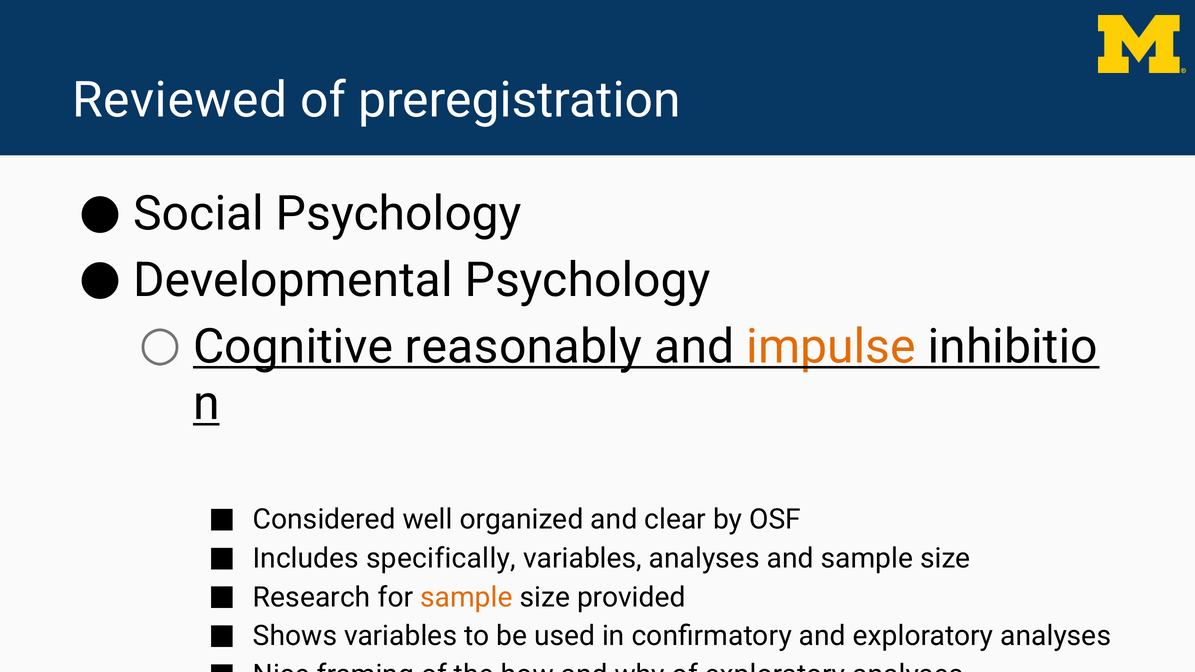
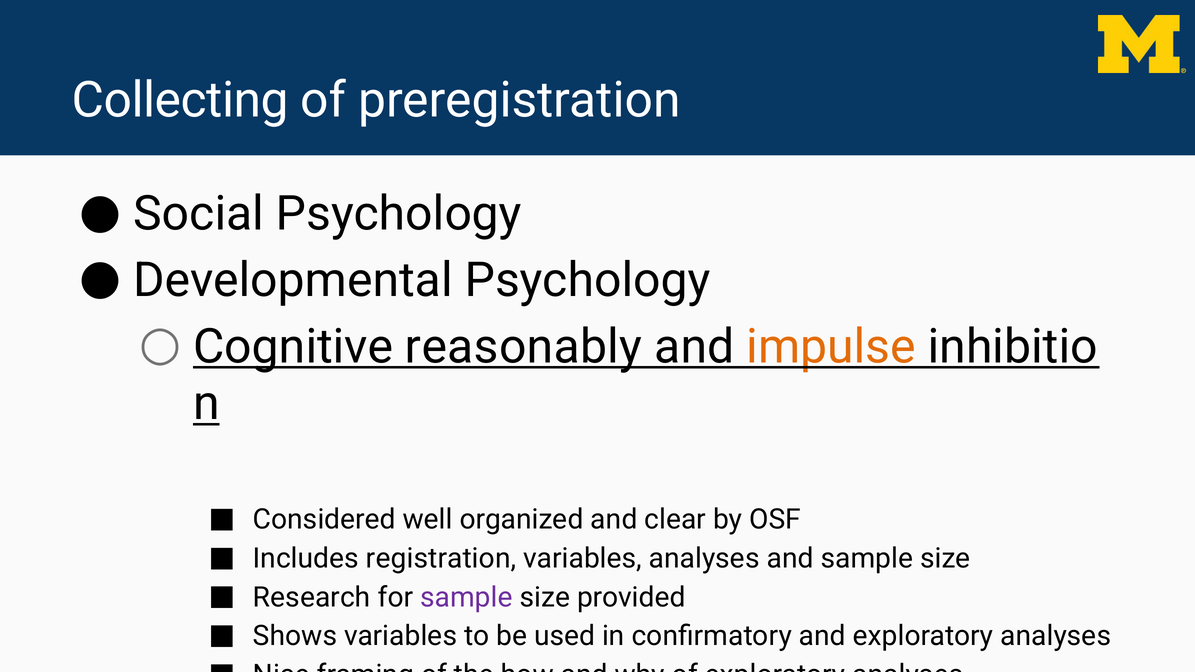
Reviewed: Reviewed -> Collecting
specifically: specifically -> registration
sample at (466, 597) colour: orange -> purple
